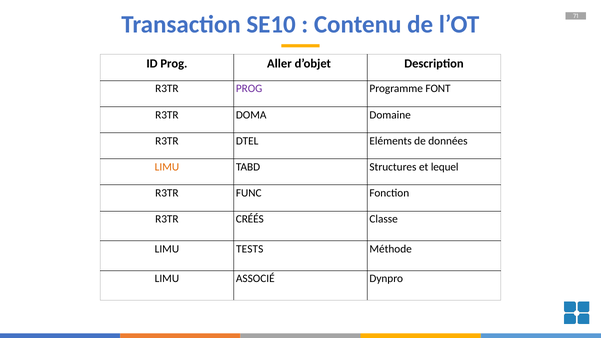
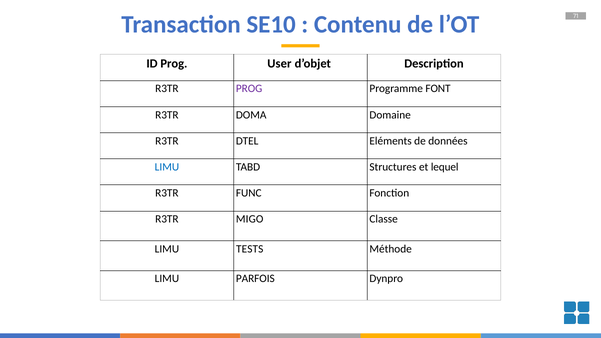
Aller: Aller -> User
LIMU at (167, 167) colour: orange -> blue
CRÉÉS: CRÉÉS -> MIGO
ASSOCIÉ: ASSOCIÉ -> PARFOIS
